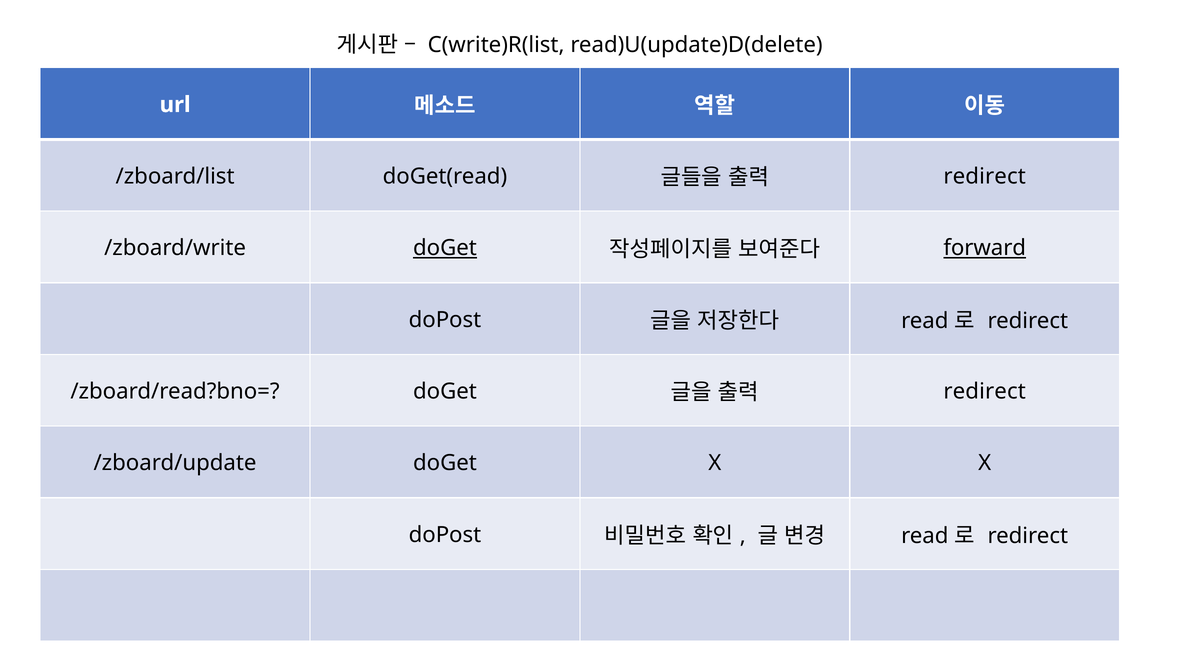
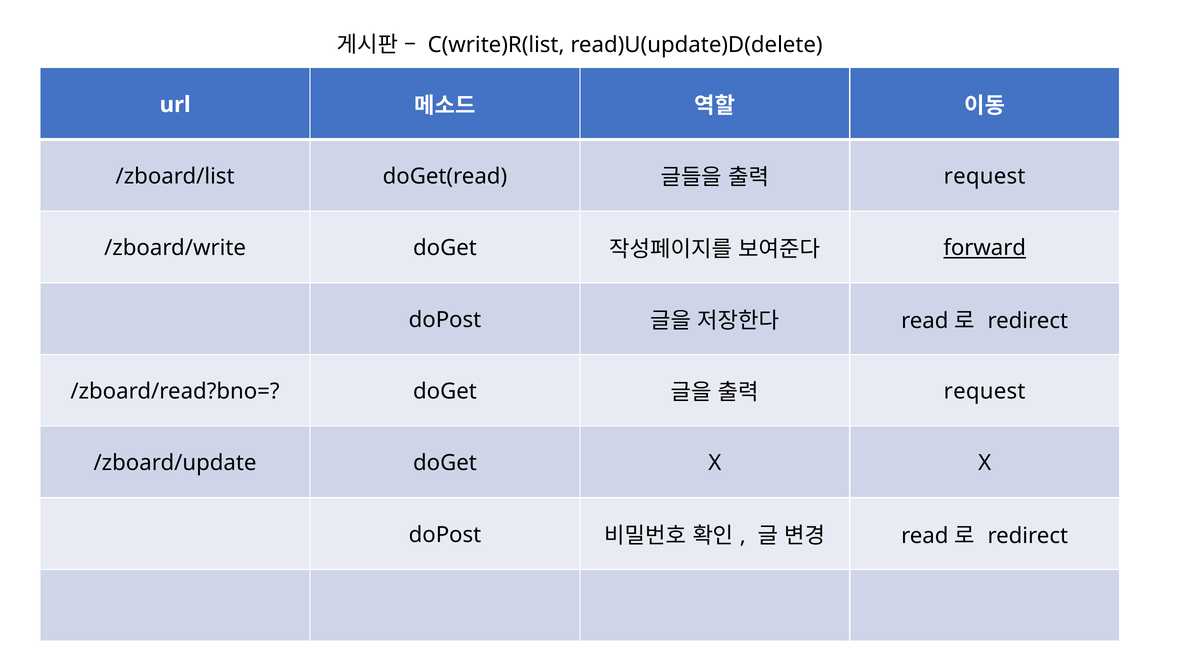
redirect at (985, 176): redirect -> request
doGet at (445, 248) underline: present -> none
redirect at (985, 392): redirect -> request
